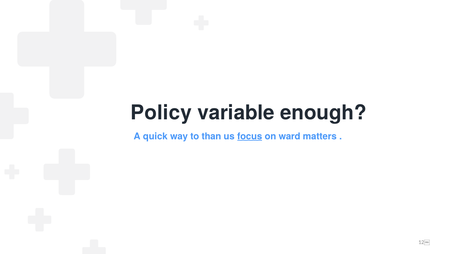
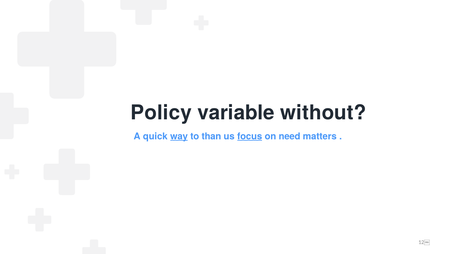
enough: enough -> without
way underline: none -> present
ward: ward -> need
